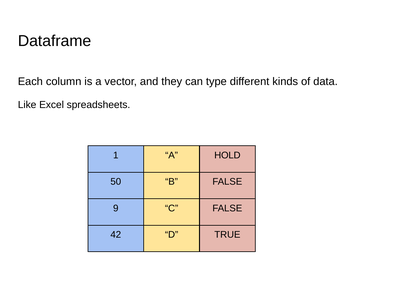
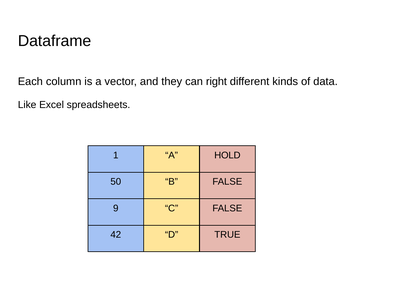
type: type -> right
